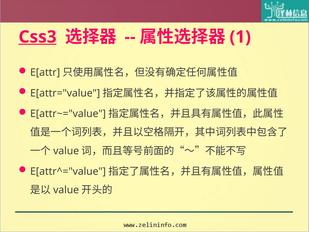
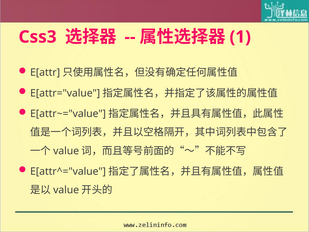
Css3 underline: present -> none
